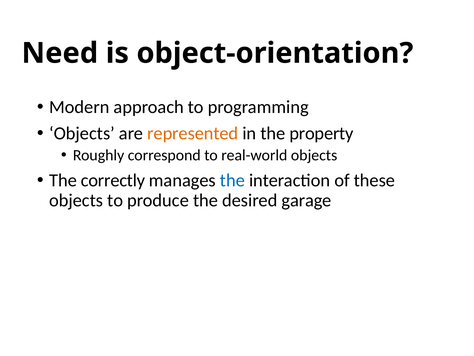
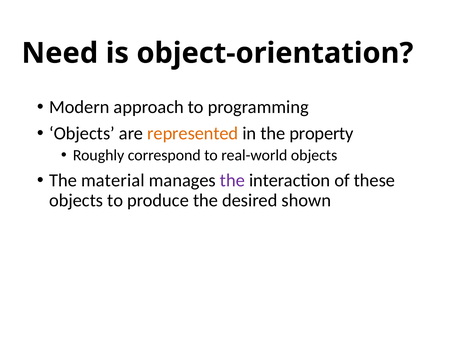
correctly: correctly -> material
the at (232, 180) colour: blue -> purple
garage: garage -> shown
